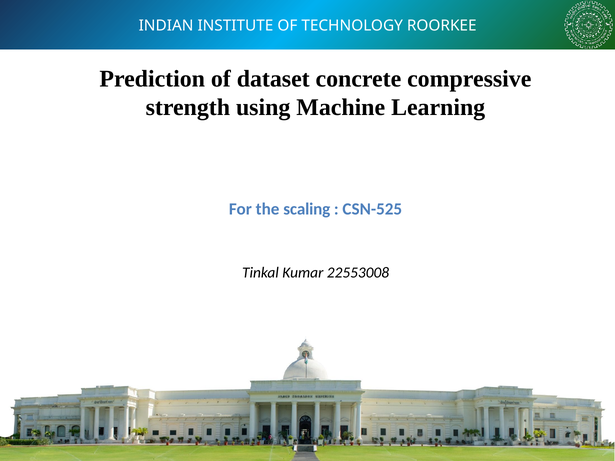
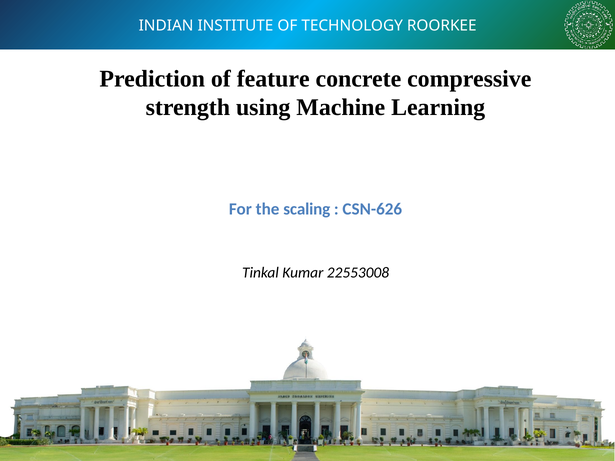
dataset: dataset -> feature
CSN-525: CSN-525 -> CSN-626
